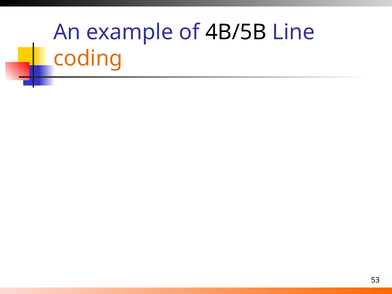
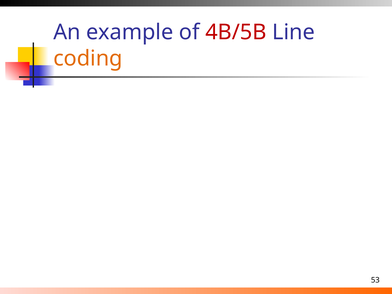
4B/5B colour: black -> red
